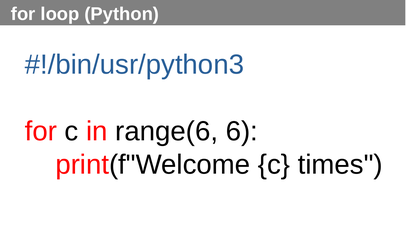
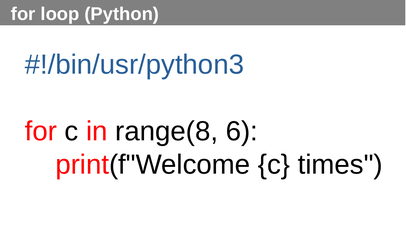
range(6: range(6 -> range(8
